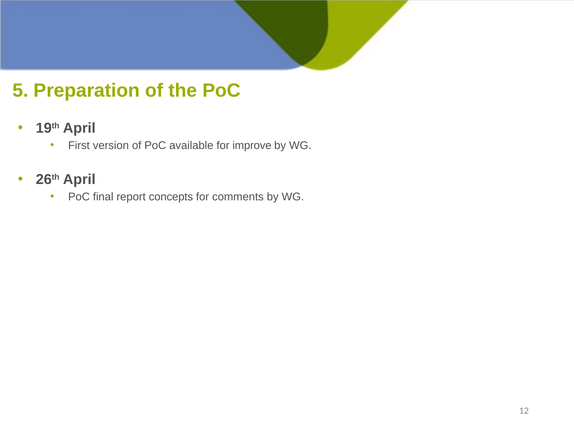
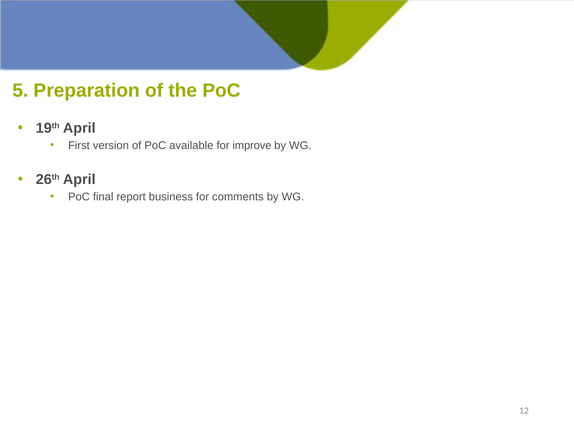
concepts: concepts -> business
